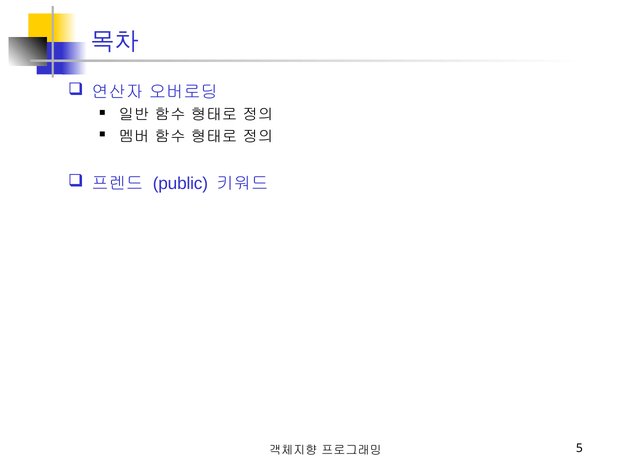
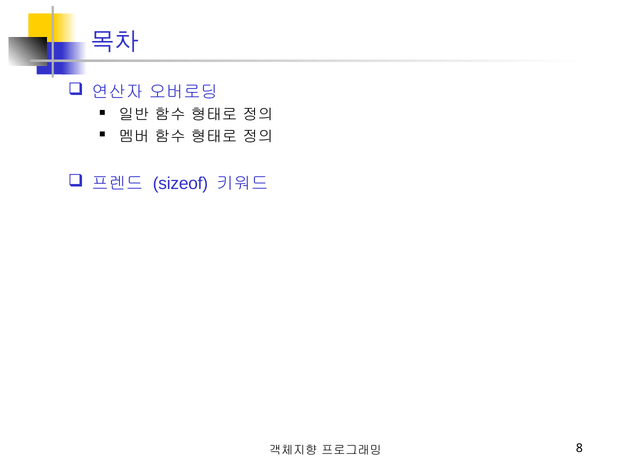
public: public -> sizeof
5: 5 -> 8
